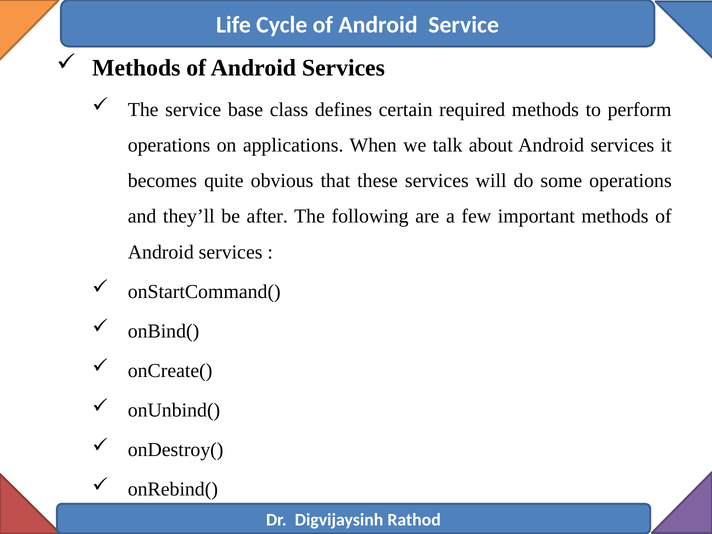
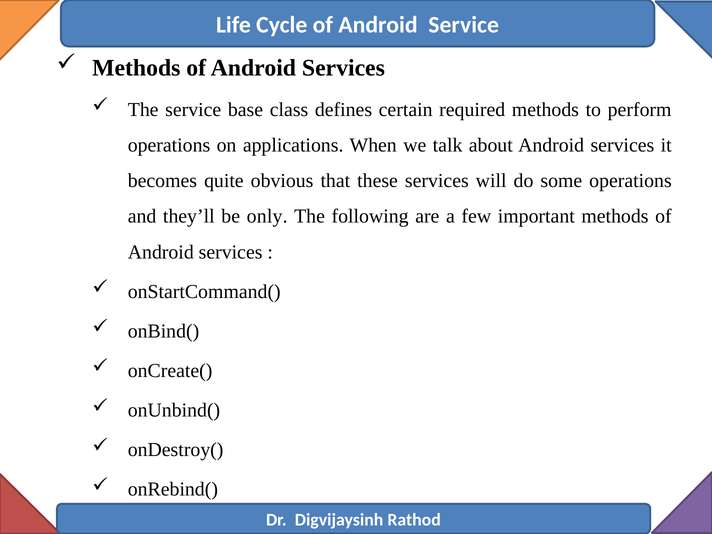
after: after -> only
